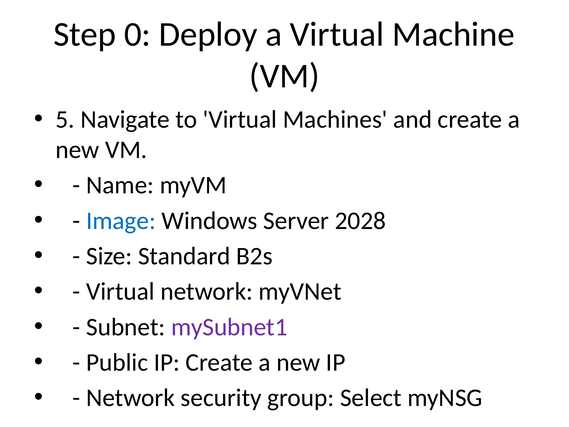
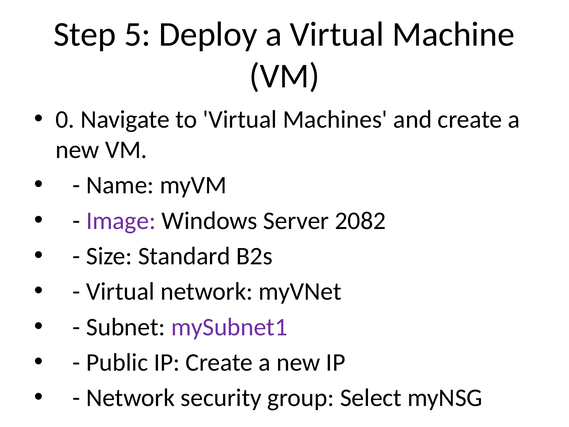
0: 0 -> 5
5: 5 -> 0
Image colour: blue -> purple
2028: 2028 -> 2082
